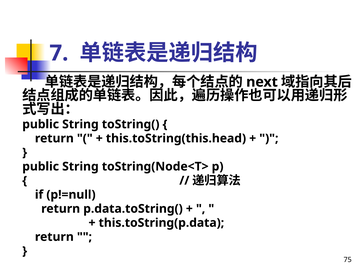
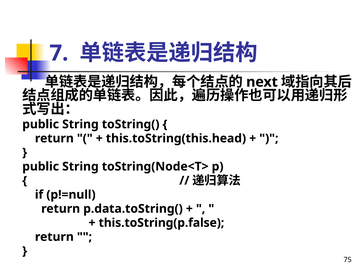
this.toString(p.data: this.toString(p.data -> this.toString(p.false
